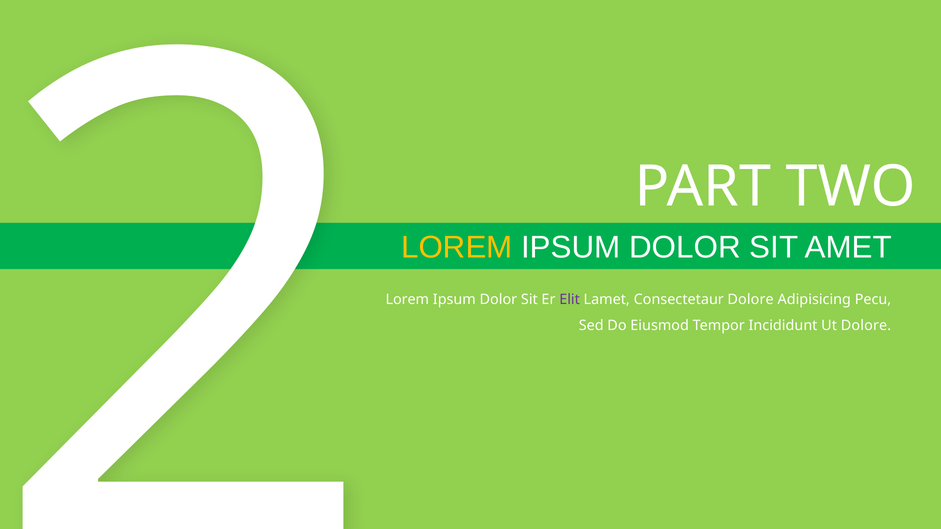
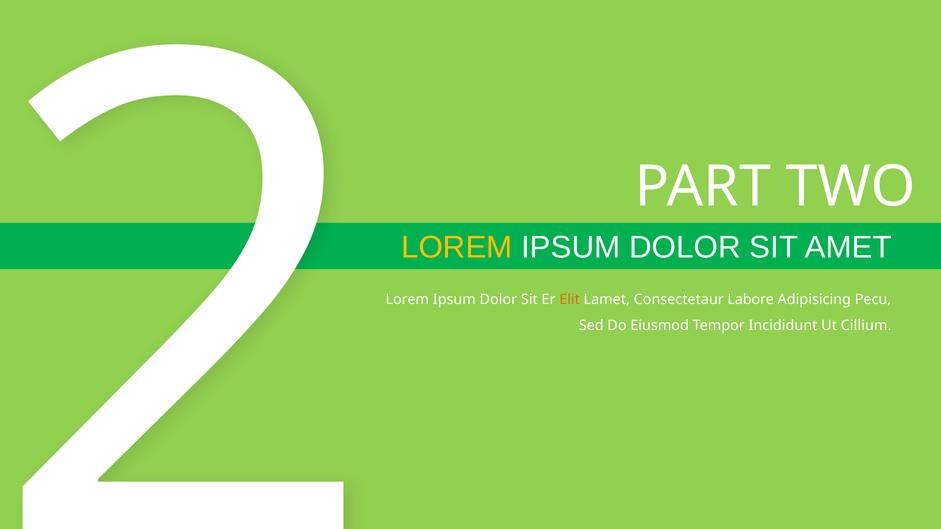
Elit colour: purple -> orange
Consectetaur Dolore: Dolore -> Labore
Ut Dolore: Dolore -> Cillium
